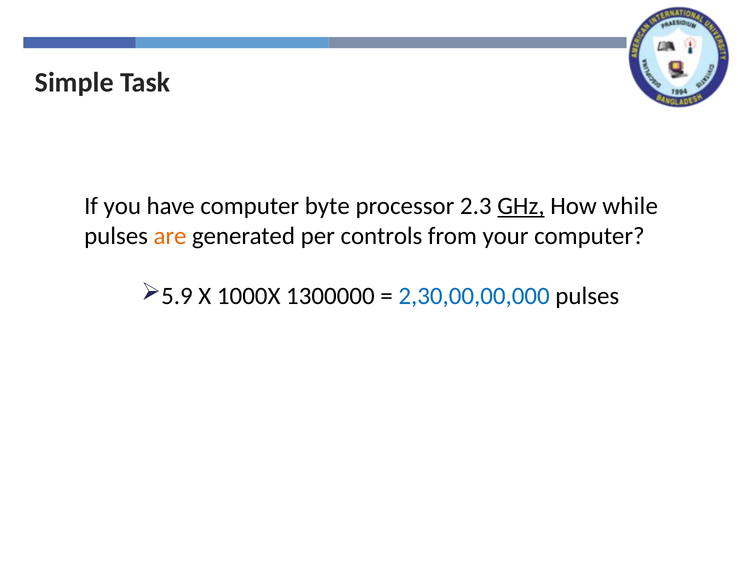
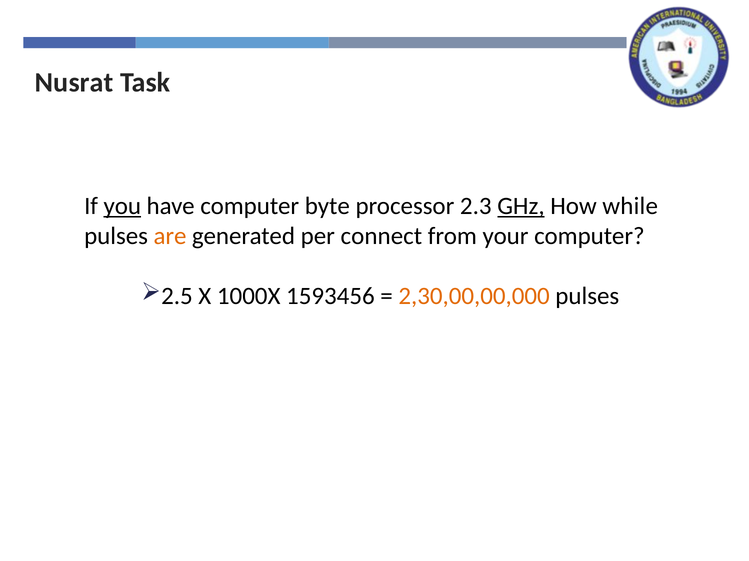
Simple: Simple -> Nusrat
you underline: none -> present
controls: controls -> connect
5.9: 5.9 -> 2.5
1300000: 1300000 -> 1593456
2,30,00,00,000 colour: blue -> orange
